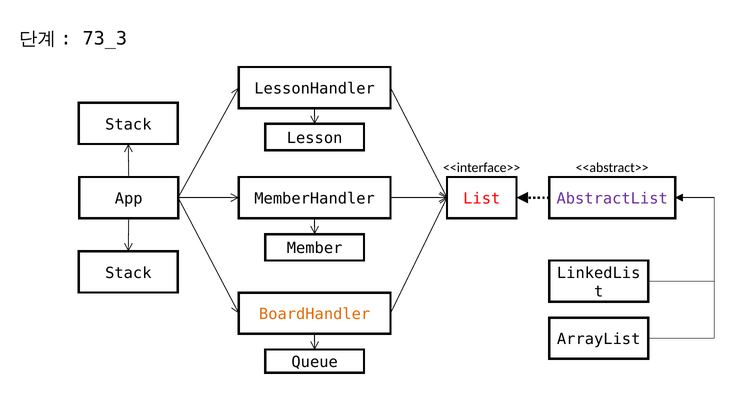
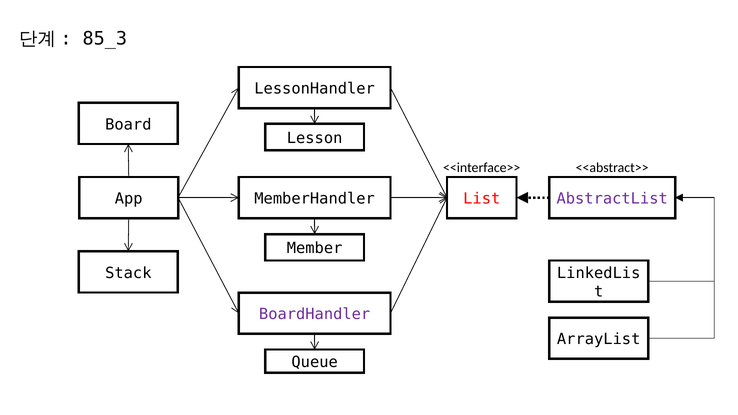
73_3: 73_3 -> 85_3
Stack at (128, 124): Stack -> Board
BoardHandler colour: orange -> purple
